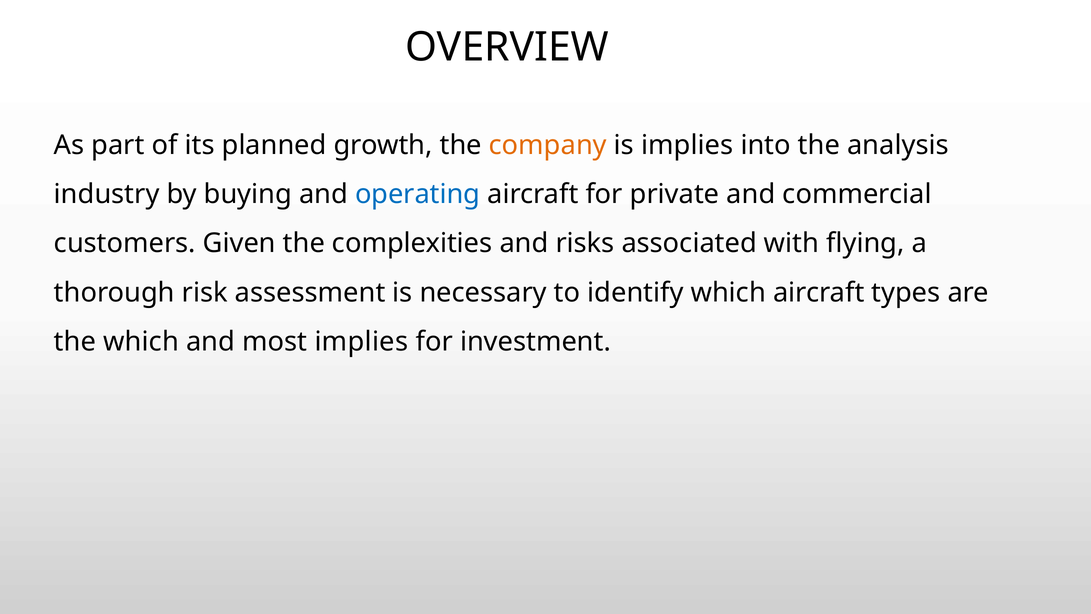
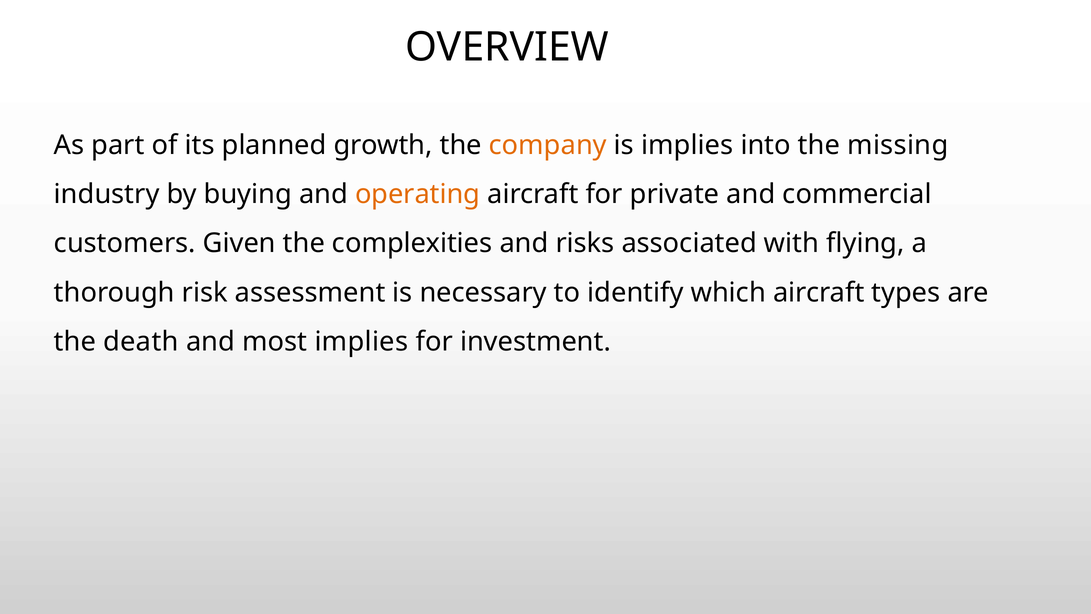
analysis: analysis -> missing
operating colour: blue -> orange
the which: which -> death
